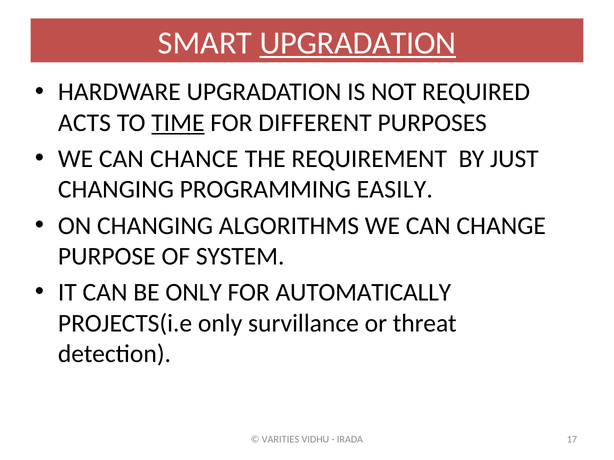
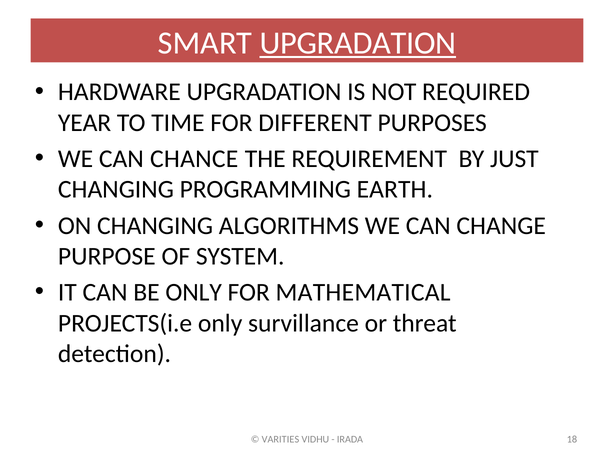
ACTS: ACTS -> YEAR
TIME underline: present -> none
EASILY: EASILY -> EARTH
AUTOMATICALLY: AUTOMATICALLY -> MATHEMATICAL
17: 17 -> 18
